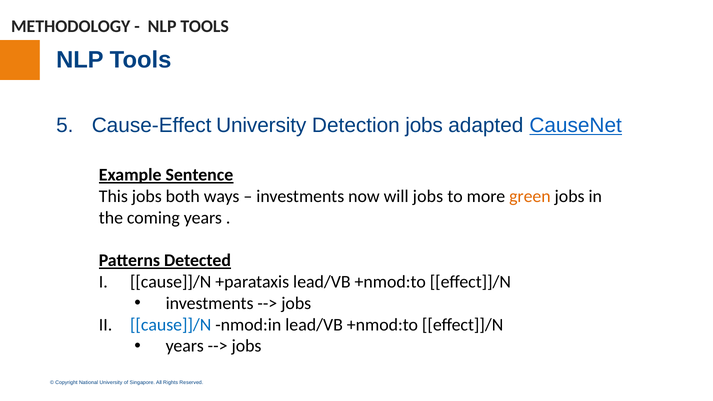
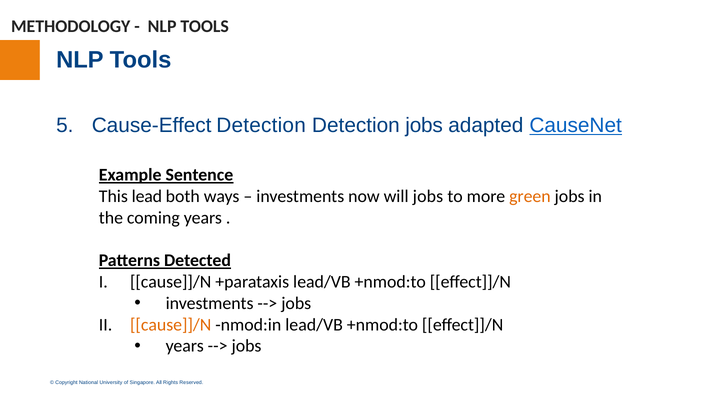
Cause-Effect University: University -> Detection
This jobs: jobs -> lead
cause]]/N at (171, 325) colour: blue -> orange
